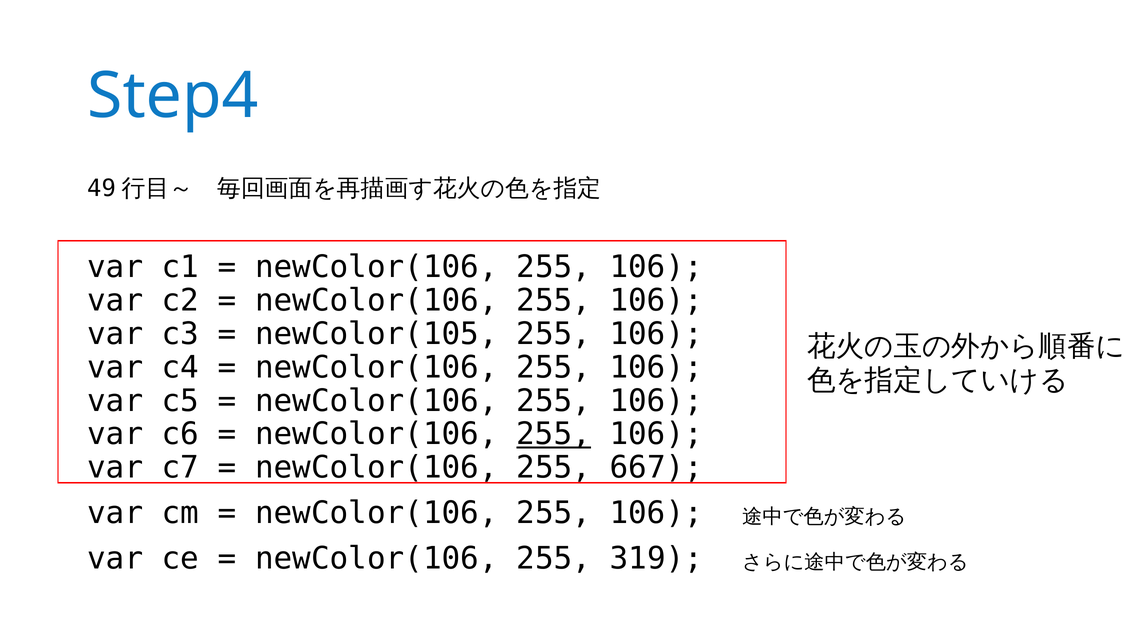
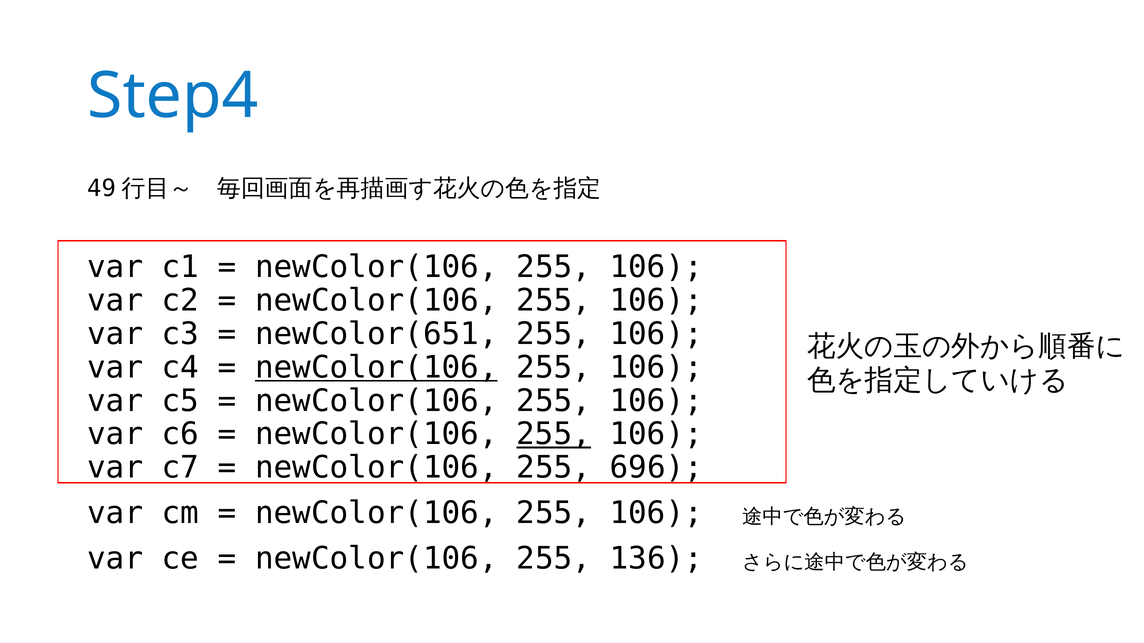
newColor(105: newColor(105 -> newColor(651
newColor(106 at (376, 368) underline: none -> present
667: 667 -> 696
319: 319 -> 136
